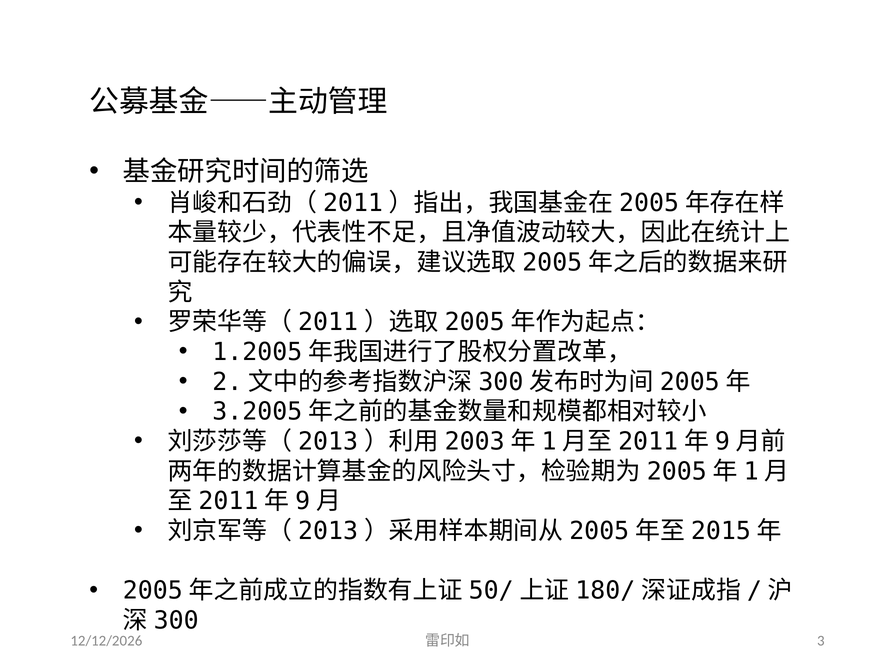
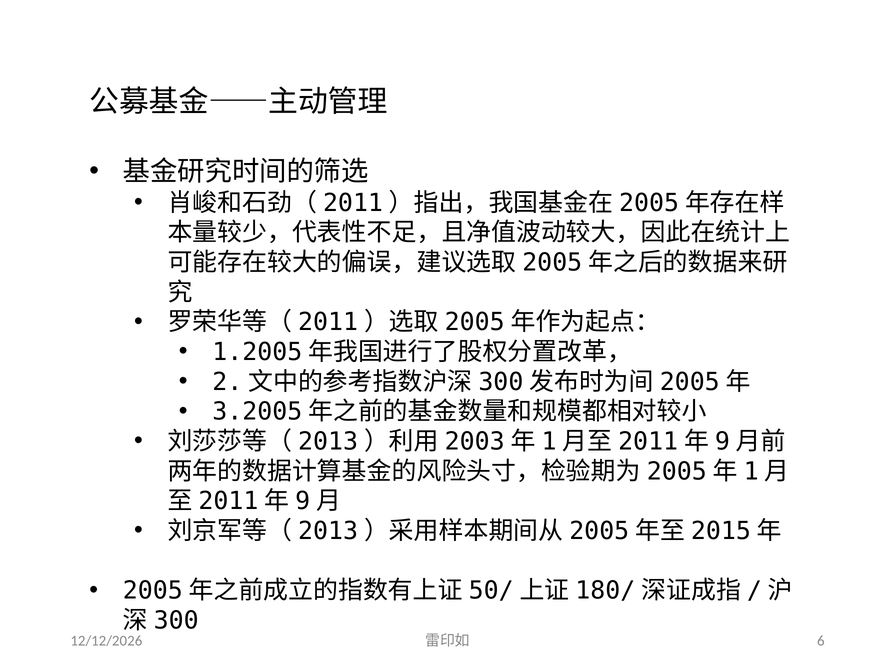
3: 3 -> 6
